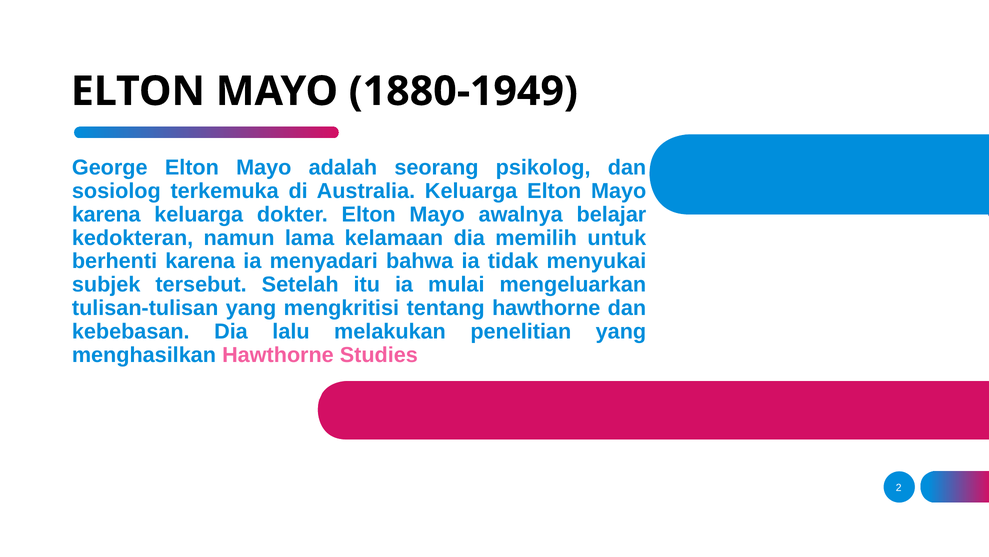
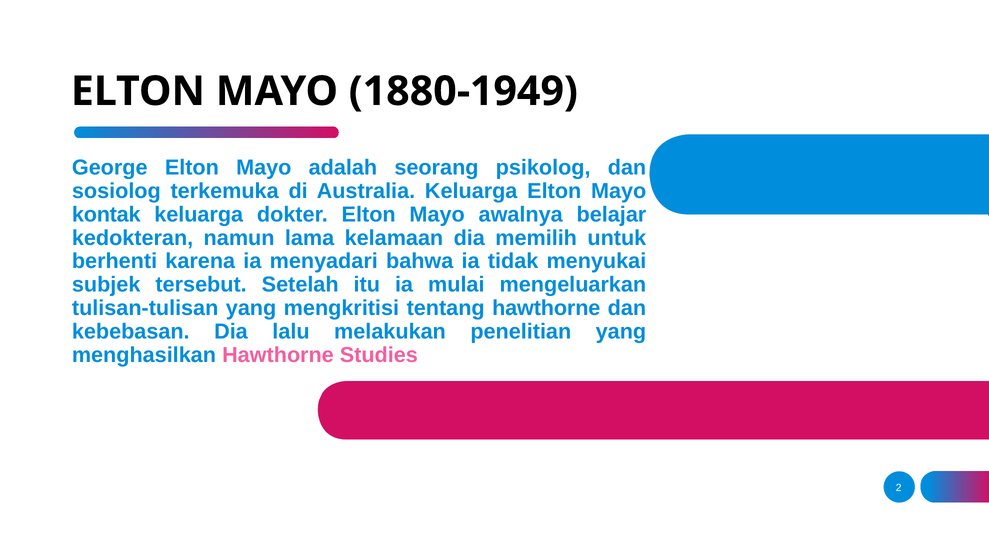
karena at (106, 214): karena -> kontak
